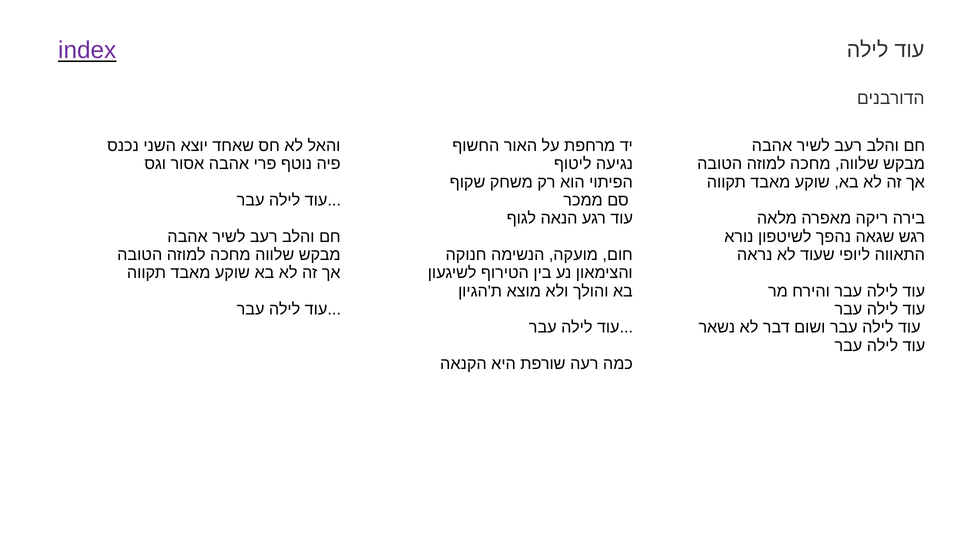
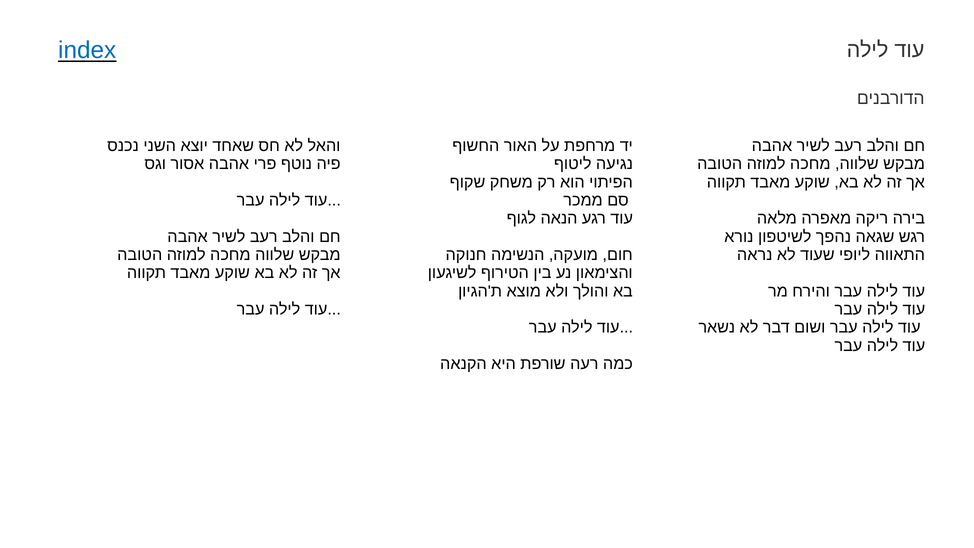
index colour: purple -> blue
